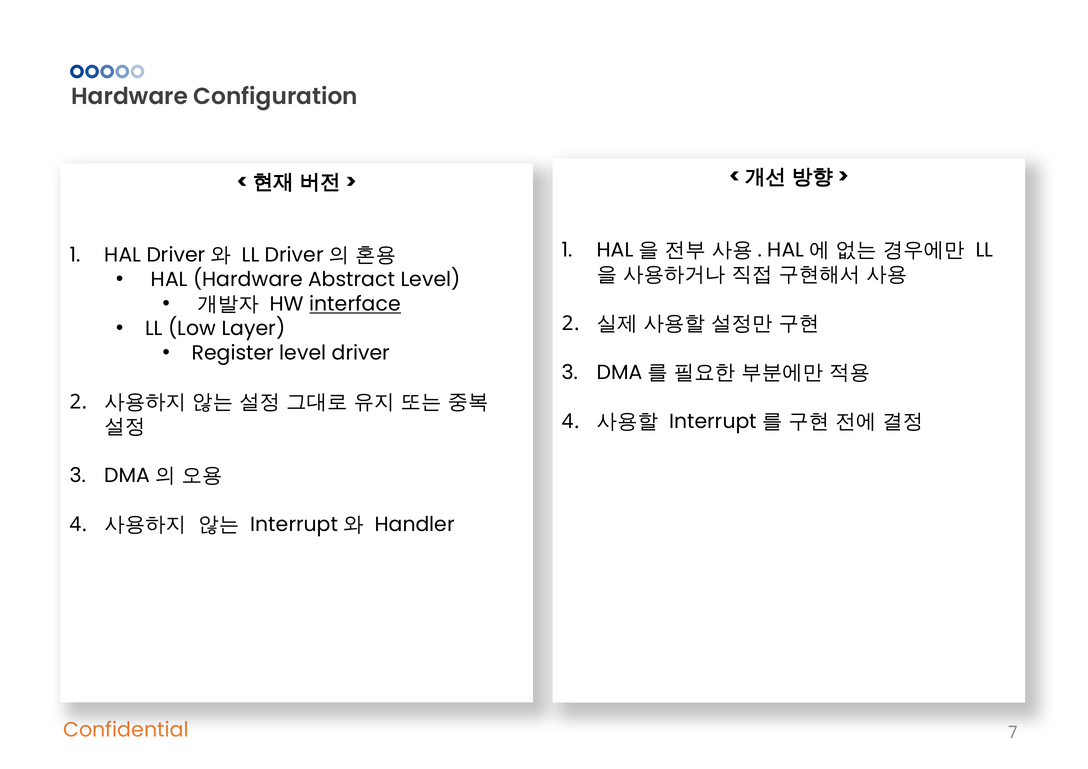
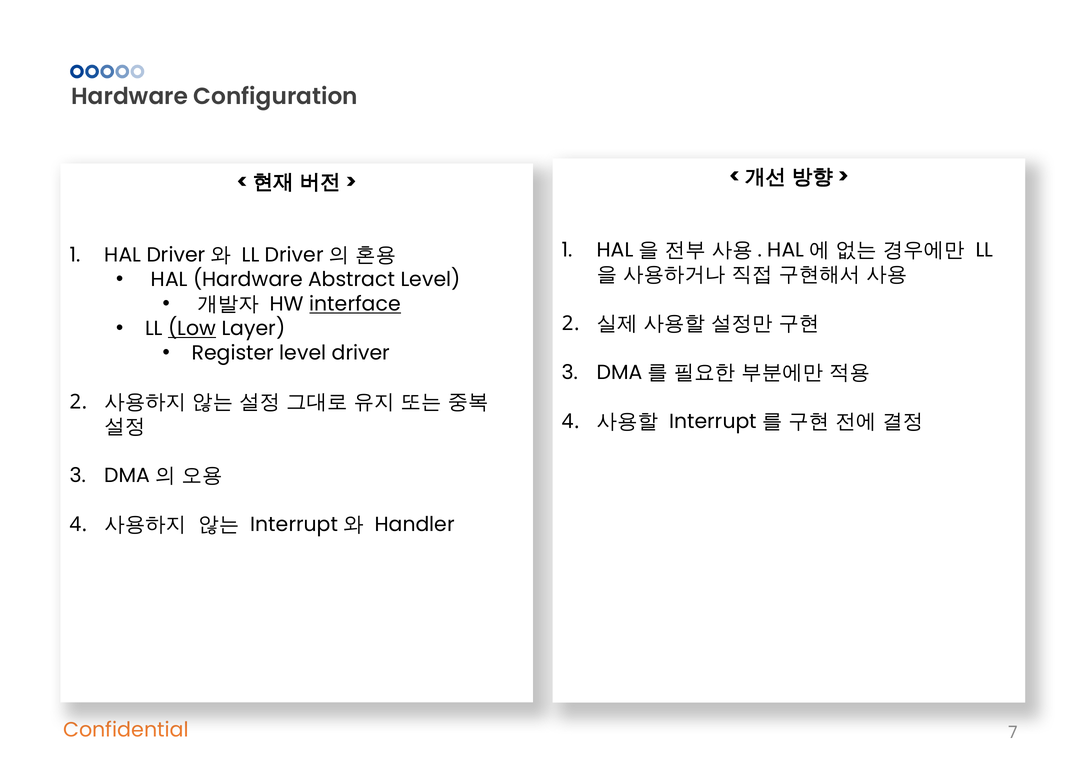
Low underline: none -> present
